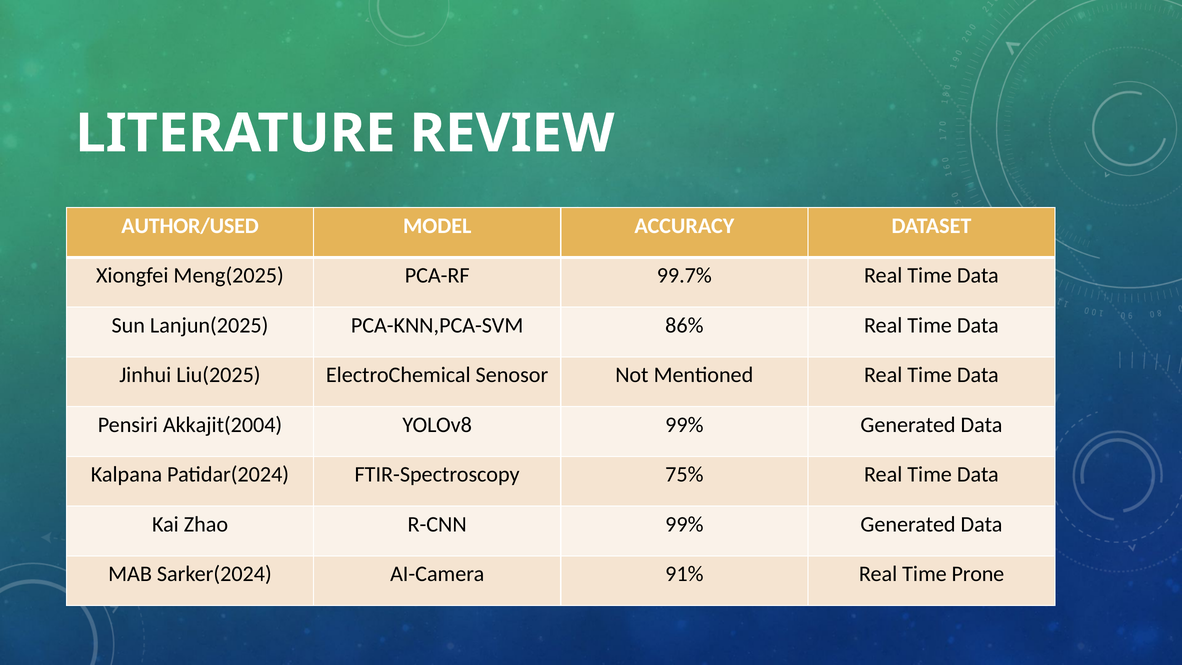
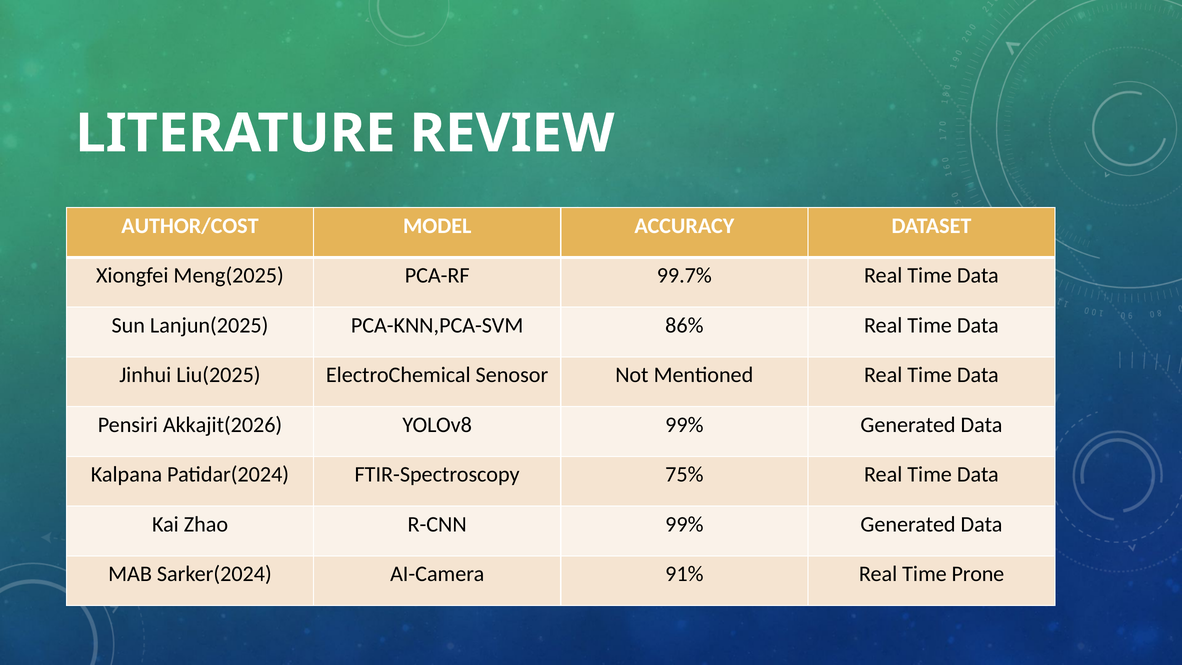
AUTHOR/USED: AUTHOR/USED -> AUTHOR/COST
Akkajit(2004: Akkajit(2004 -> Akkajit(2026
